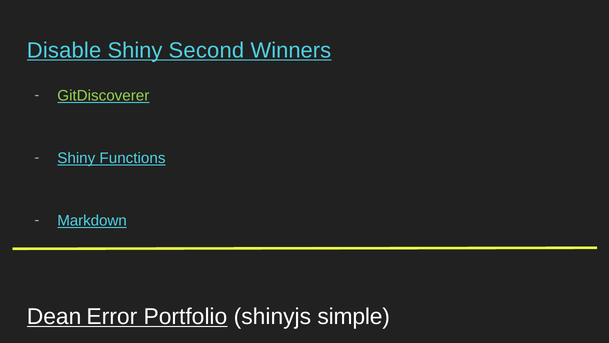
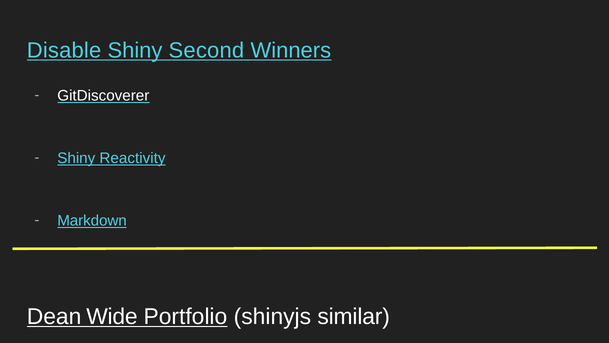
GitDiscoverer colour: light green -> white
Functions: Functions -> Reactivity
Error: Error -> Wide
simple: simple -> similar
